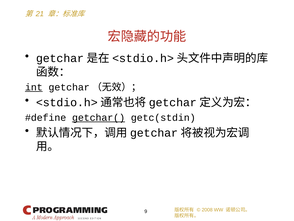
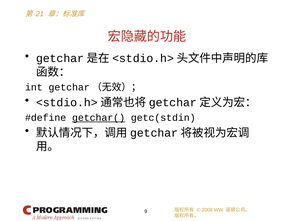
int underline: present -> none
